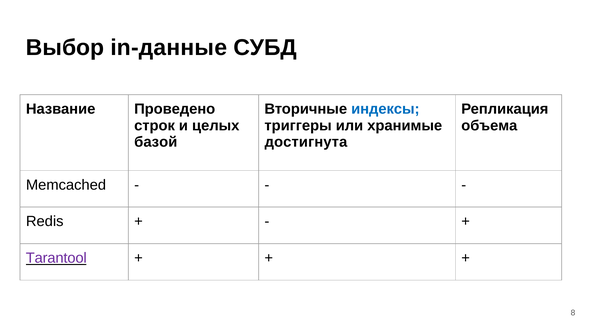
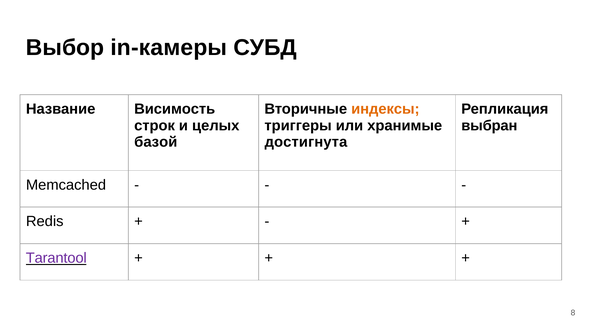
in-данные: in-данные -> in-камеры
Проведено: Проведено -> Висимость
индексы colour: blue -> orange
объема: объема -> выбран
